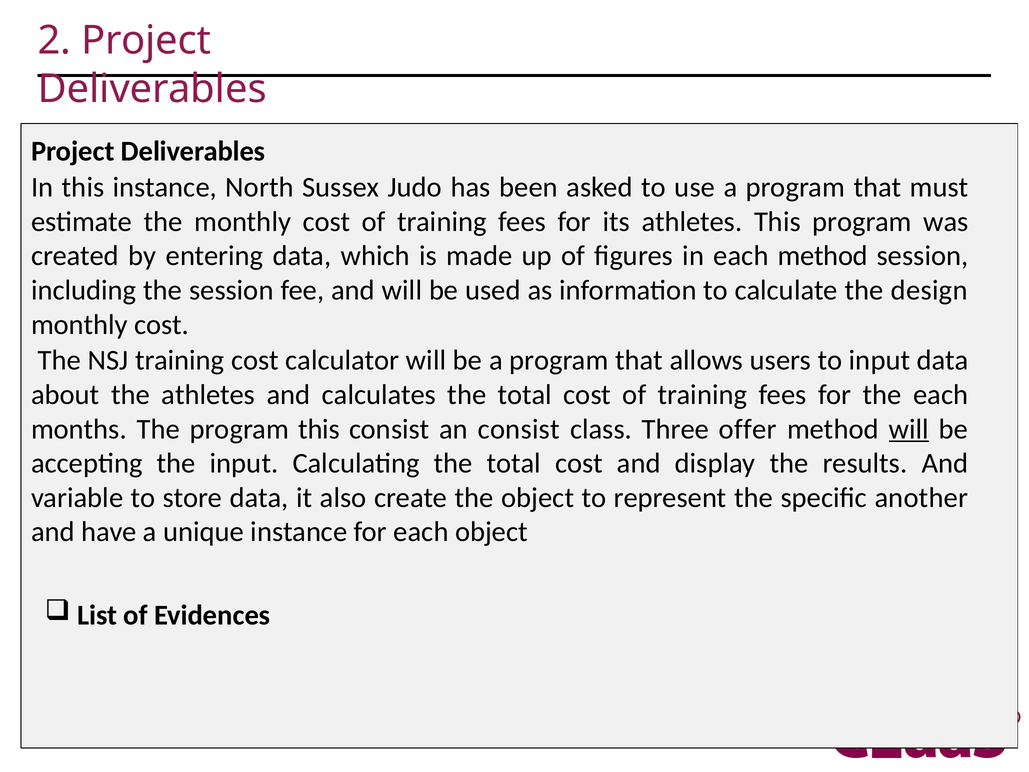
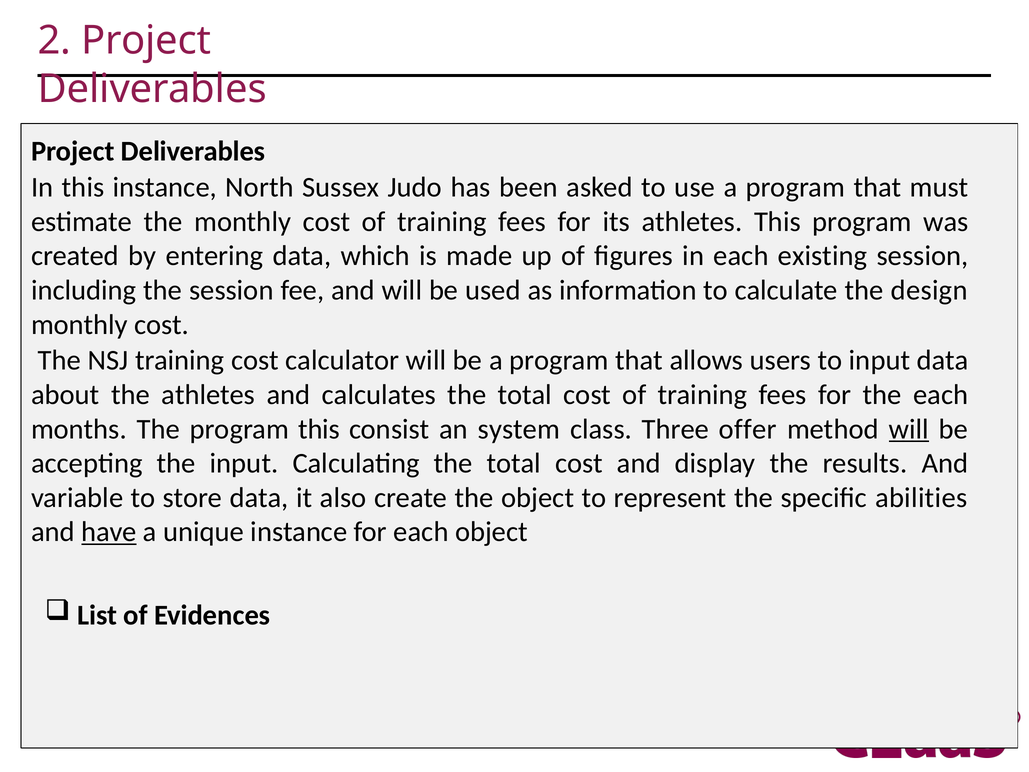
each method: method -> existing
an consist: consist -> system
another: another -> abilities
have underline: none -> present
